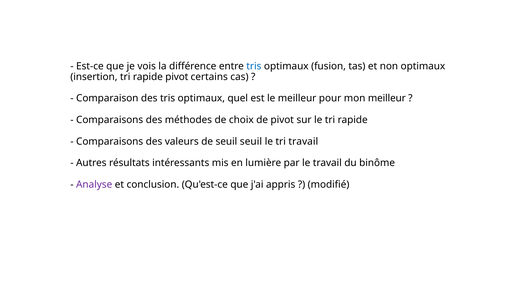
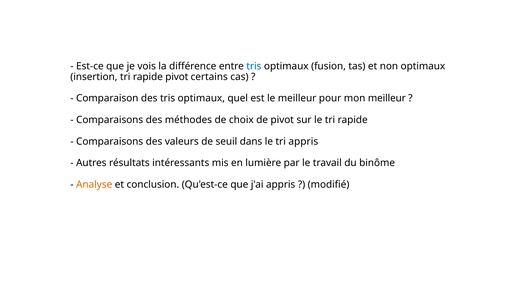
seuil seuil: seuil -> dans
tri travail: travail -> appris
Analyse colour: purple -> orange
